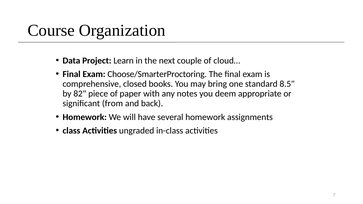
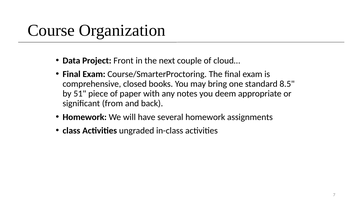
Learn: Learn -> Front
Choose/SmarterProctoring: Choose/SmarterProctoring -> Course/SmarterProctoring
82: 82 -> 51
